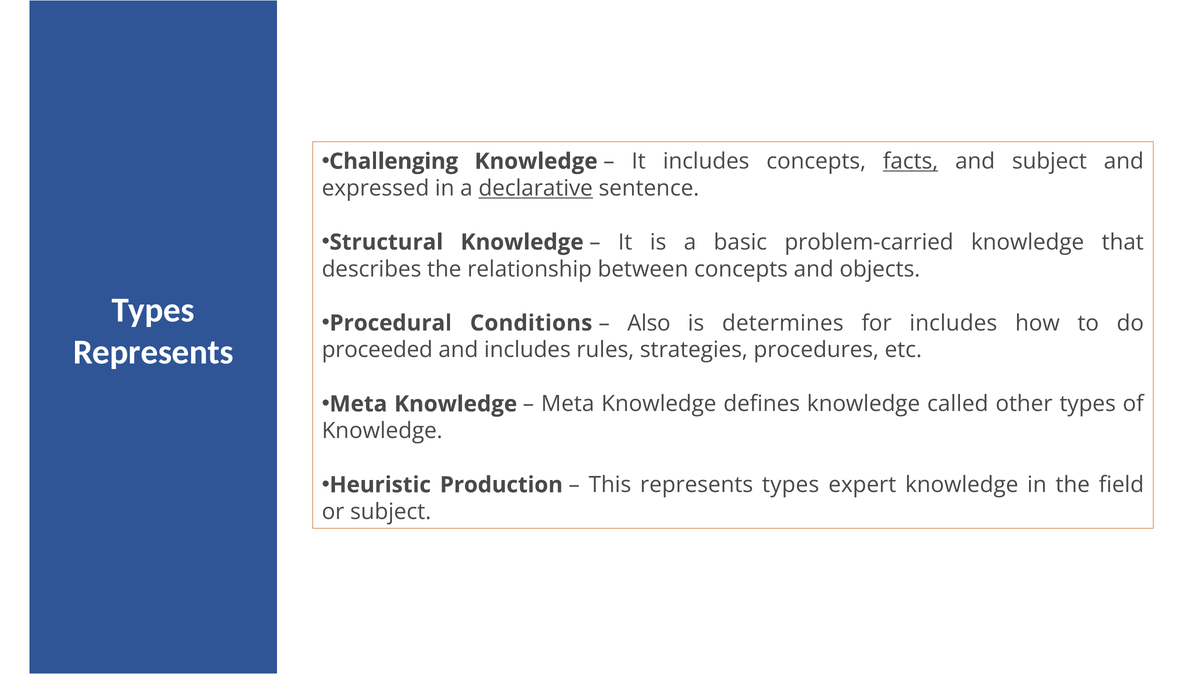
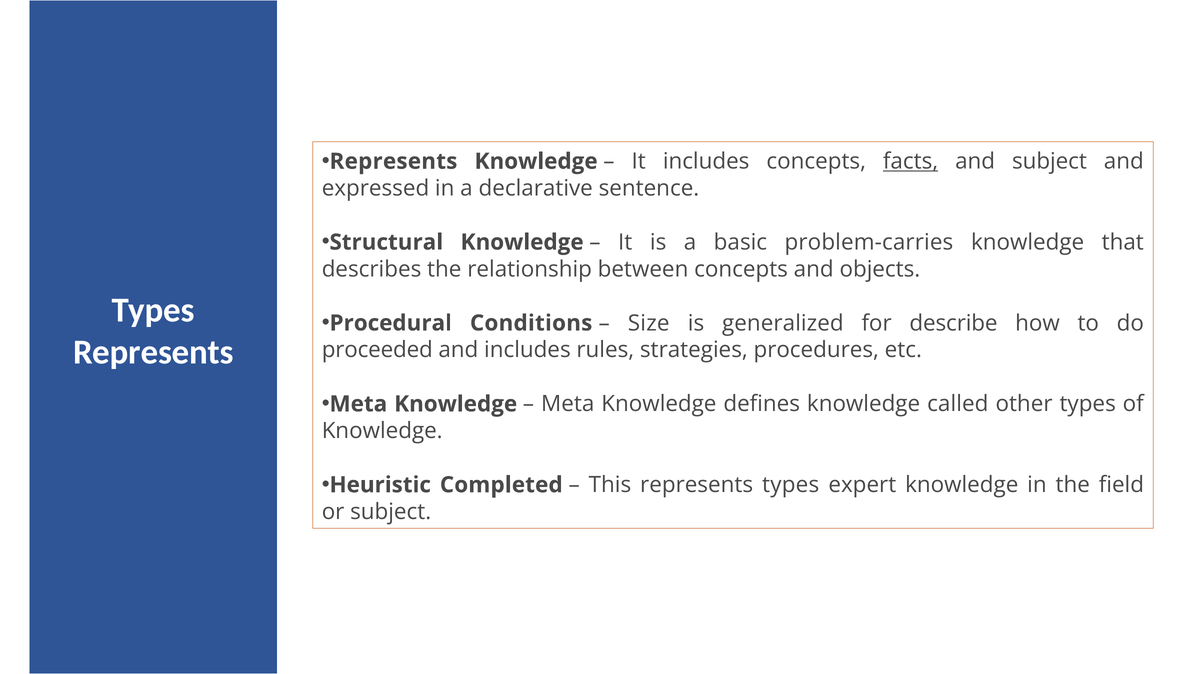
Challenging at (394, 161): Challenging -> Represents
declarative underline: present -> none
problem-carried: problem-carried -> problem-carries
Also: Also -> Size
determines: determines -> generalized
for includes: includes -> describe
Production: Production -> Completed
